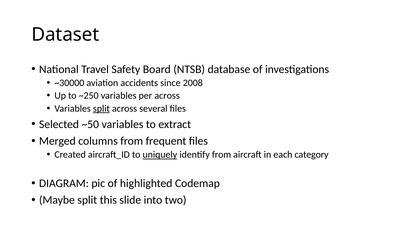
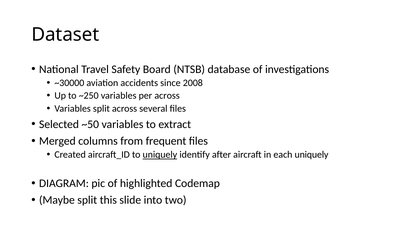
split at (101, 109) underline: present -> none
identify from: from -> after
each category: category -> uniquely
